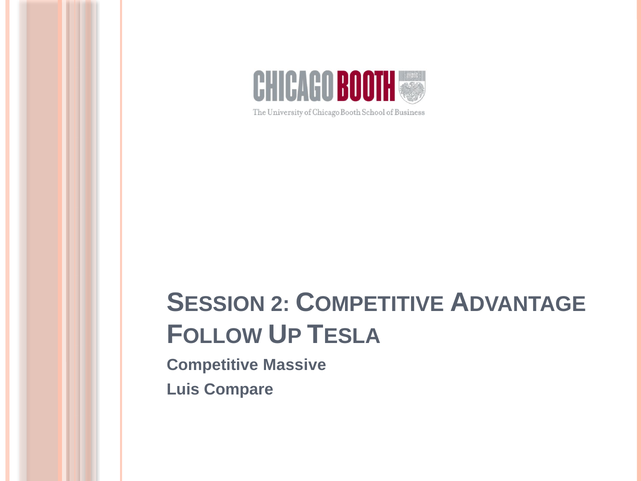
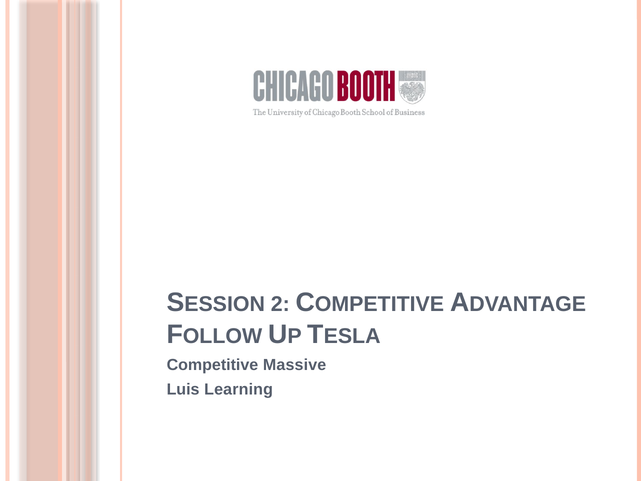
Compare: Compare -> Learning
